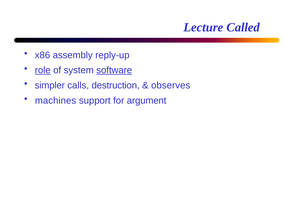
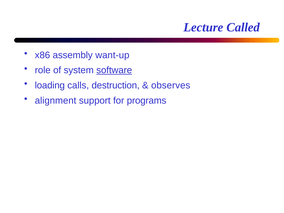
reply-up: reply-up -> want-up
role underline: present -> none
simpler: simpler -> loading
machines: machines -> alignment
argument: argument -> programs
